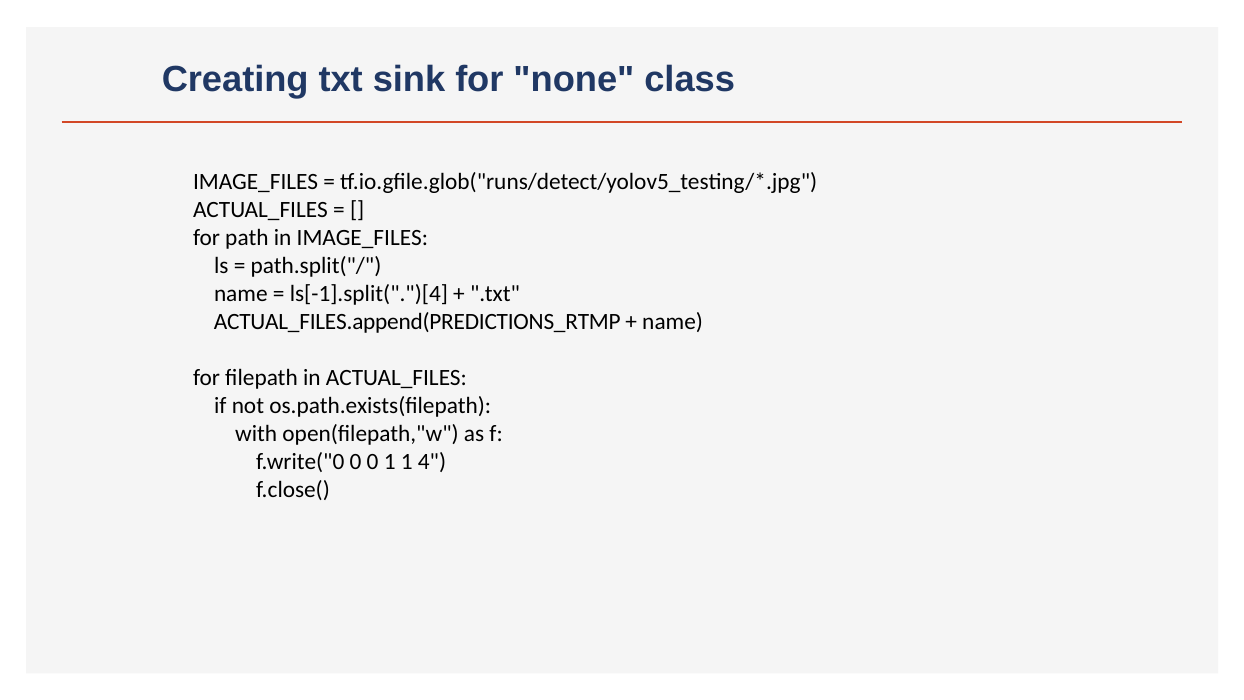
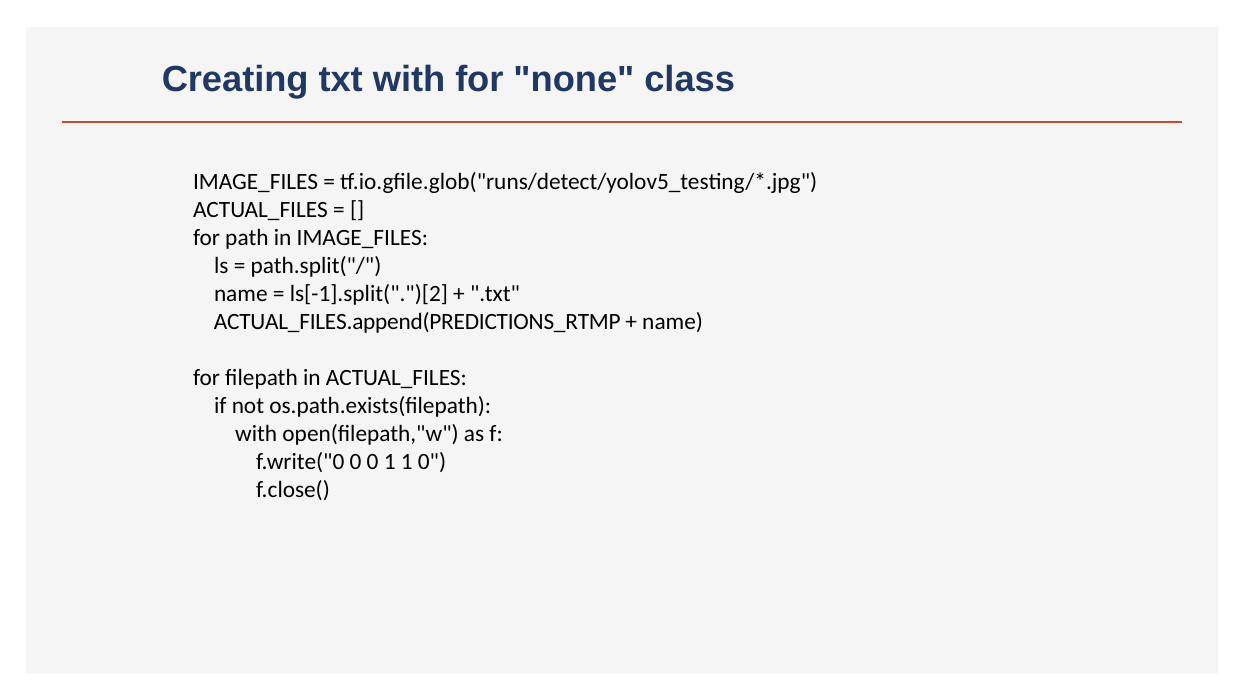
txt sink: sink -> with
ls[-1].split(".")[4: ls[-1].split(".")[4 -> ls[-1].split(".")[2
1 4: 4 -> 0
